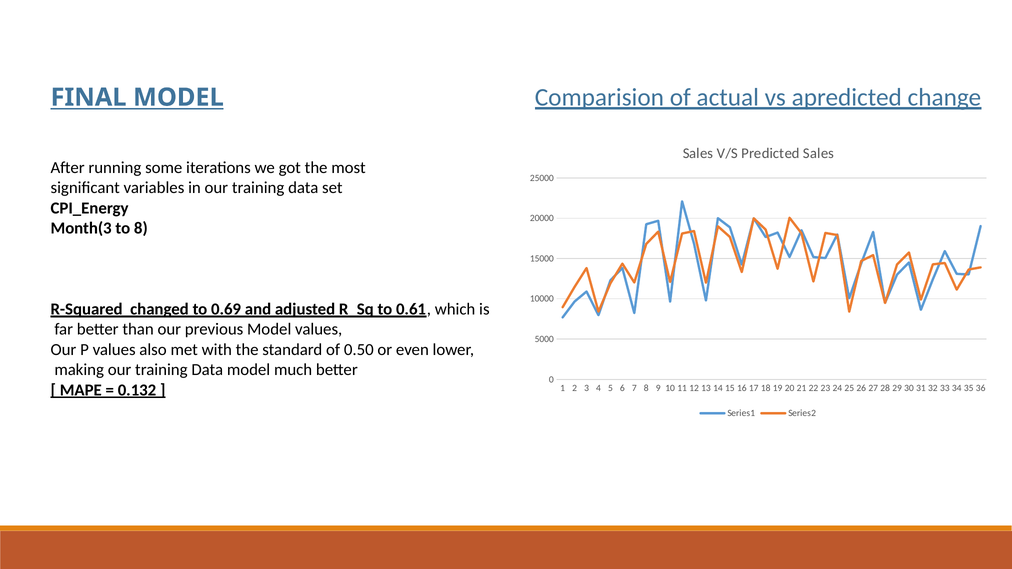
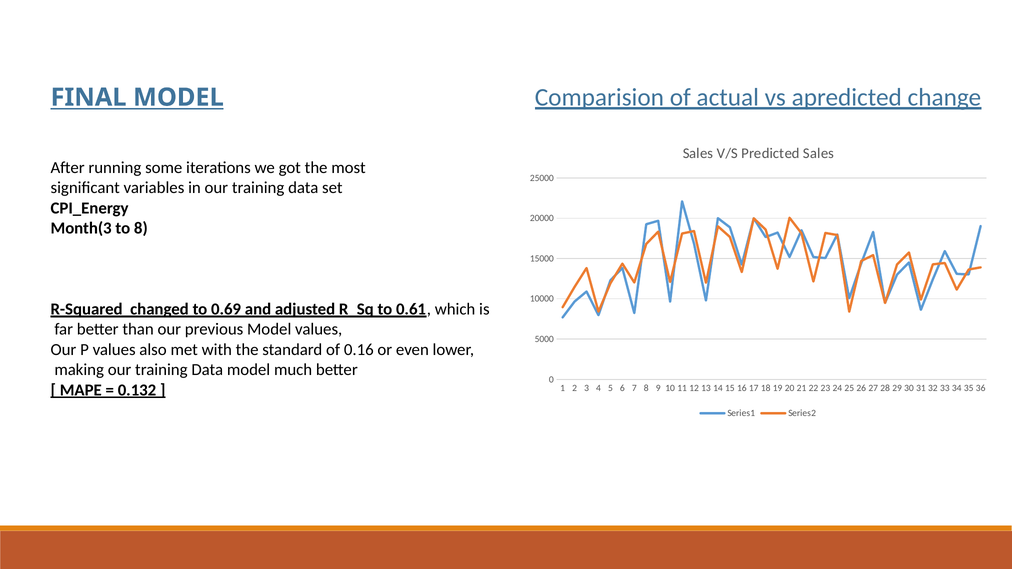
0.50: 0.50 -> 0.16
